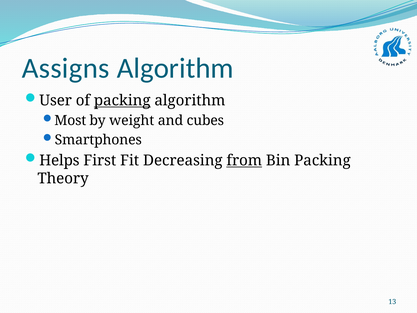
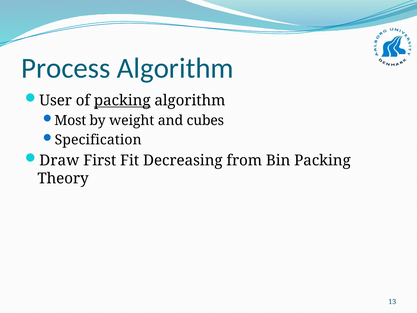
Assigns: Assigns -> Process
Smartphones: Smartphones -> Specification
Helps: Helps -> Draw
from underline: present -> none
